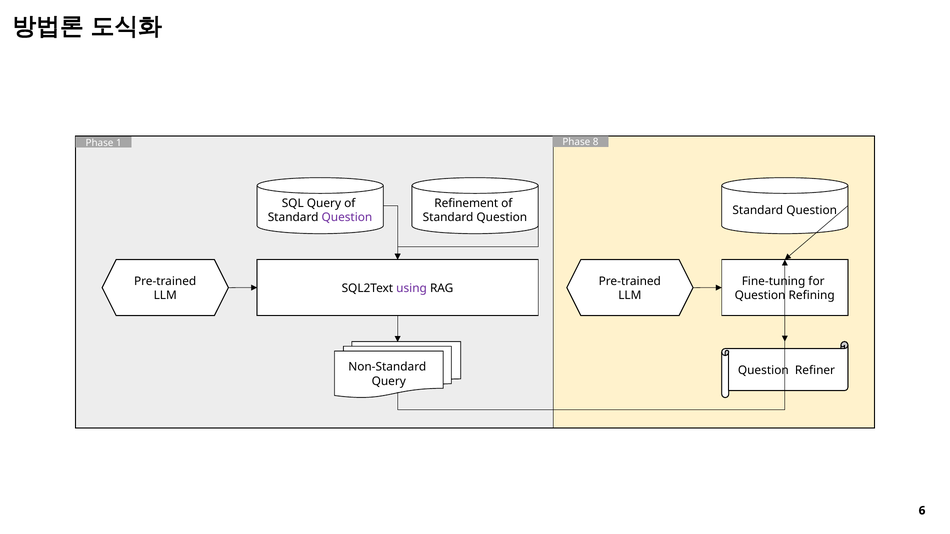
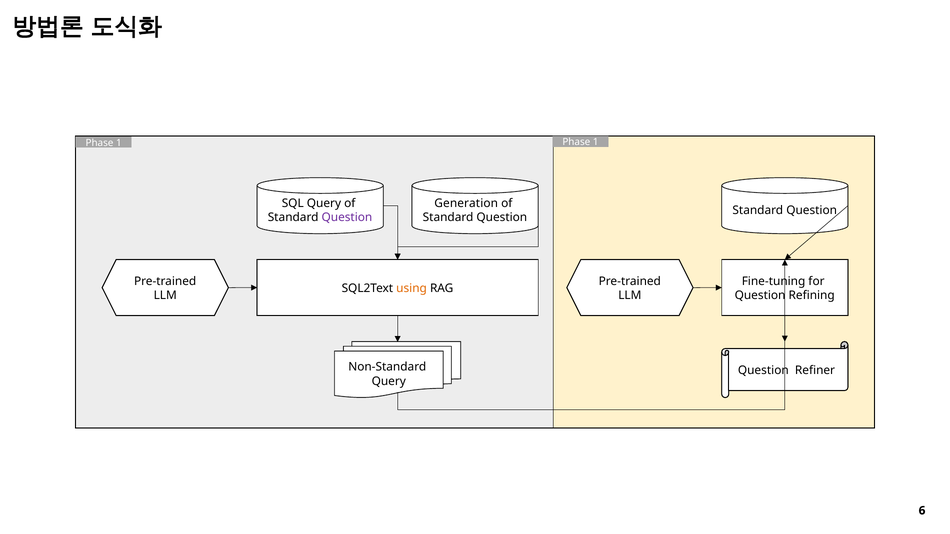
1 Phase 8: 8 -> 1
Refinement: Refinement -> Generation
using colour: purple -> orange
